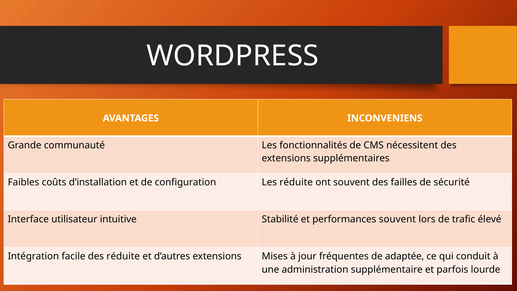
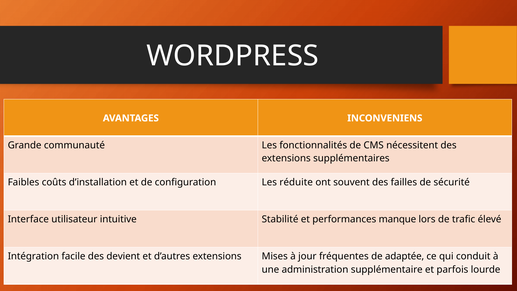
performances souvent: souvent -> manque
des réduite: réduite -> devient
